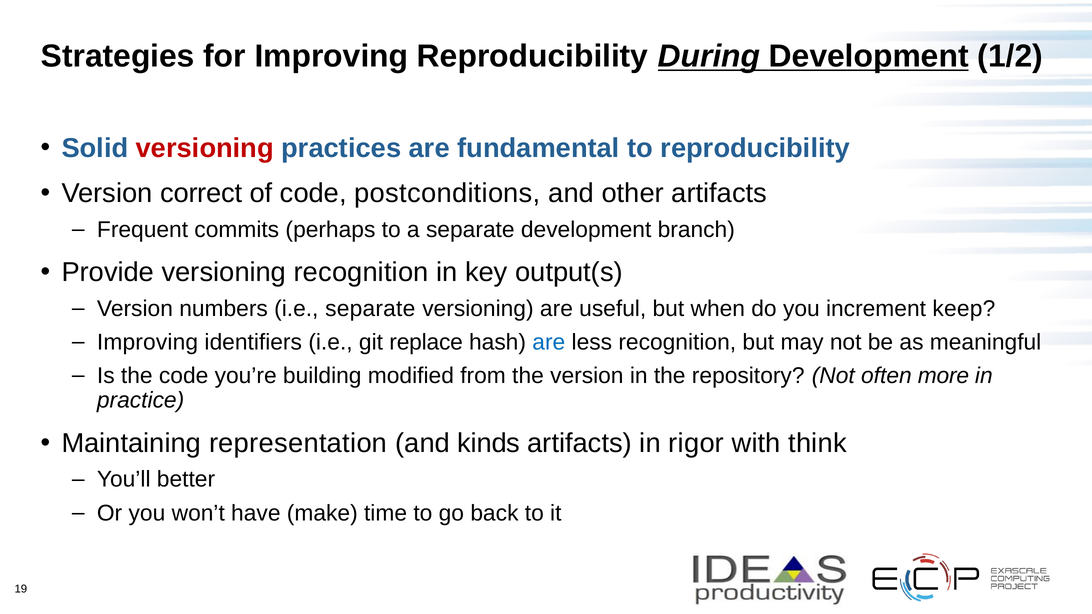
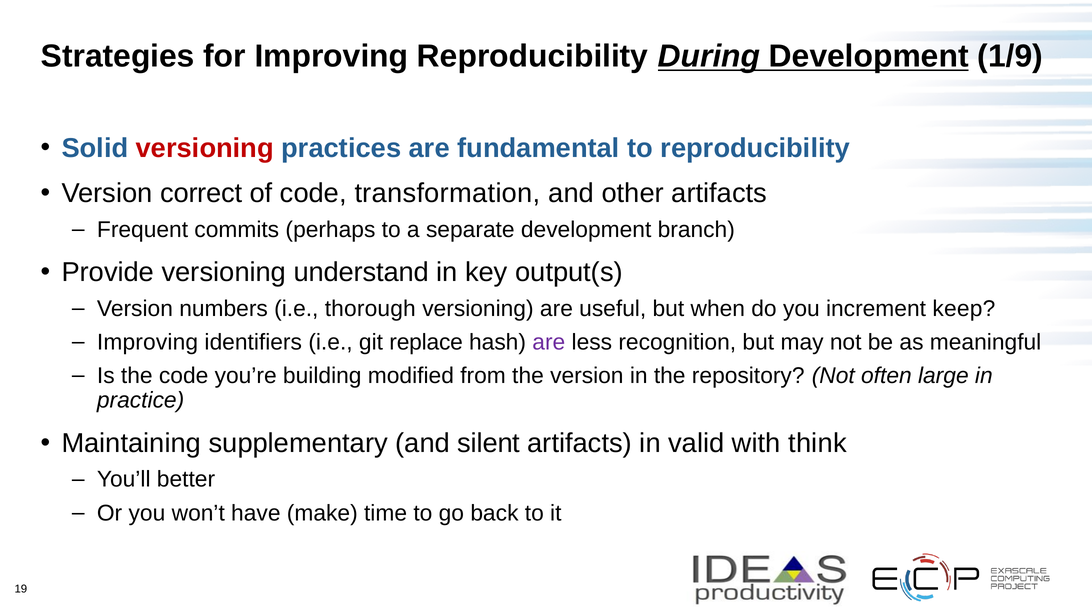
1/2: 1/2 -> 1/9
postconditions: postconditions -> transformation
versioning recognition: recognition -> understand
i.e separate: separate -> thorough
are at (549, 342) colour: blue -> purple
more: more -> large
representation: representation -> supplementary
kinds: kinds -> silent
rigor: rigor -> valid
